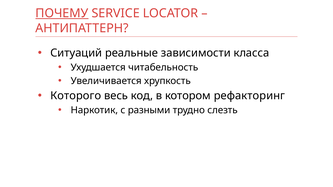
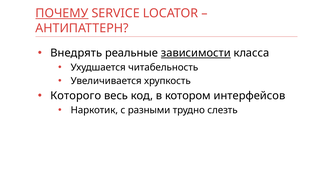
Ситуаций: Ситуаций -> Внедрять
зависимости underline: none -> present
рефакторинг: рефакторинг -> интерфейсов
